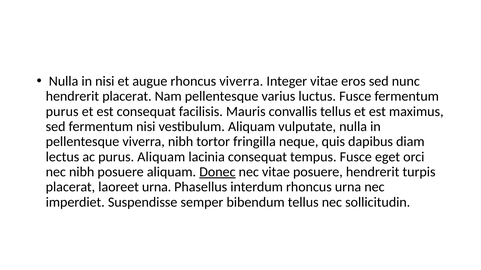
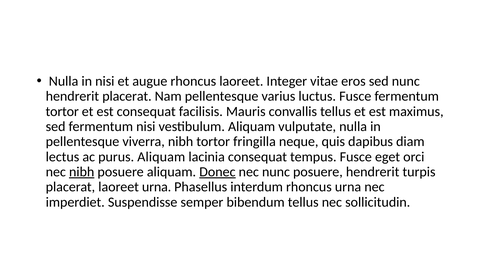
rhoncus viverra: viverra -> laoreet
purus at (62, 112): purus -> tortor
nibh at (82, 172) underline: none -> present
nec vitae: vitae -> nunc
